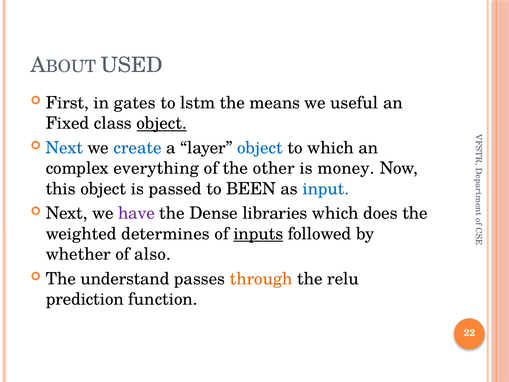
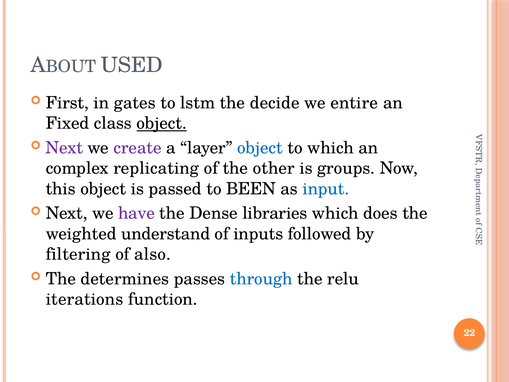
means: means -> decide
useful: useful -> entire
Next at (64, 148) colour: blue -> purple
create colour: blue -> purple
everything: everything -> replicating
money: money -> groups
determines: determines -> understand
inputs underline: present -> none
whether: whether -> filtering
understand: understand -> determines
through colour: orange -> blue
prediction: prediction -> iterations
